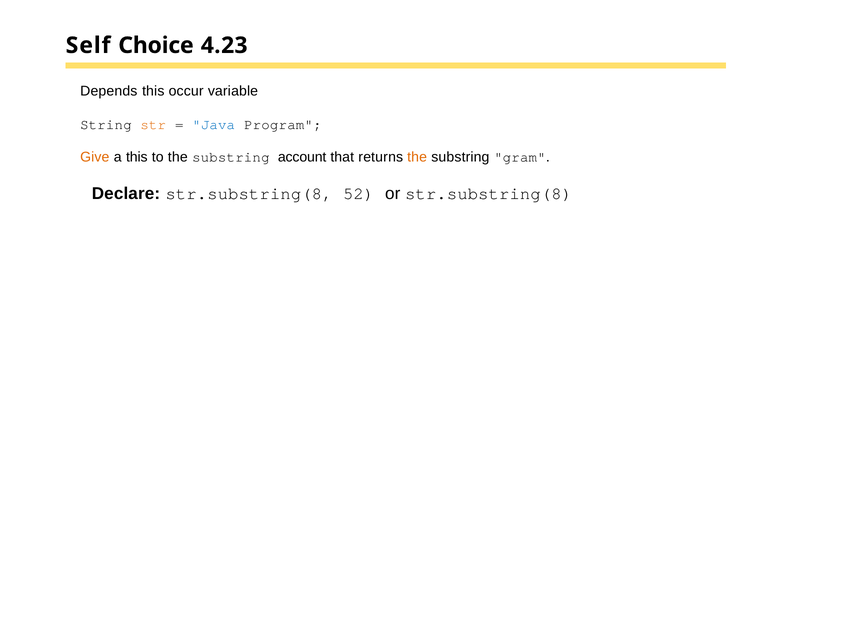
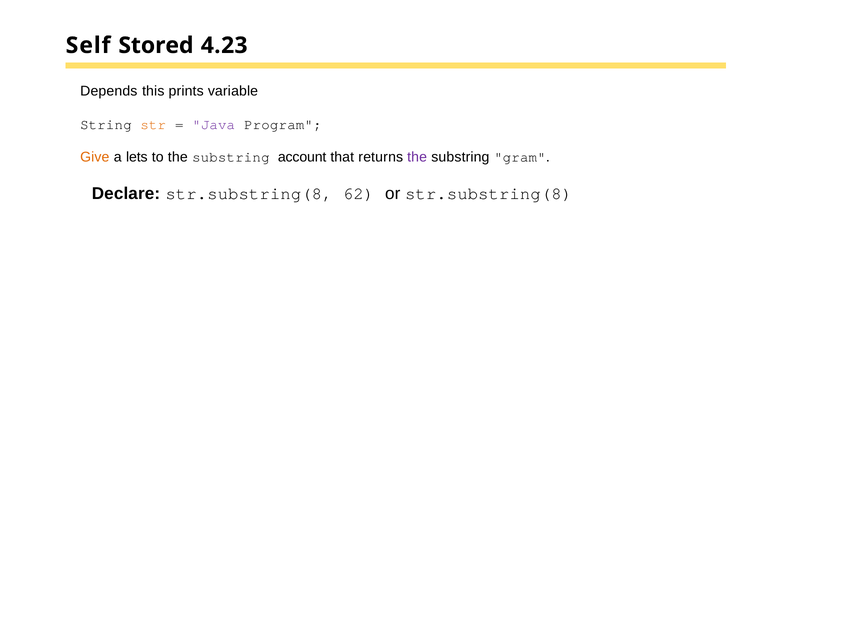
Choice: Choice -> Stored
occur: occur -> prints
Java colour: blue -> purple
a this: this -> lets
the at (417, 157) colour: orange -> purple
52: 52 -> 62
